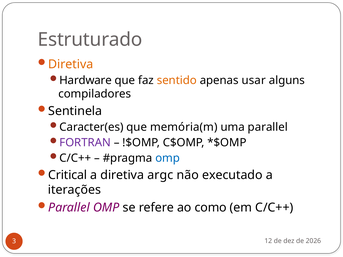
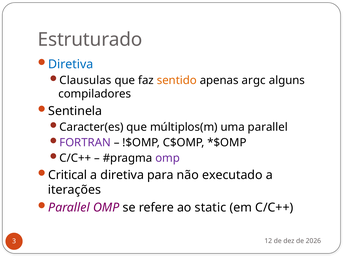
Diretiva at (71, 64) colour: orange -> blue
Hardware: Hardware -> Clausulas
usar: usar -> argc
memória(m: memória(m -> múltiplos(m
omp at (168, 158) colour: blue -> purple
argc: argc -> para
como: como -> static
